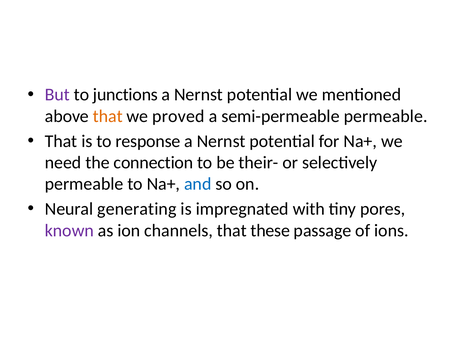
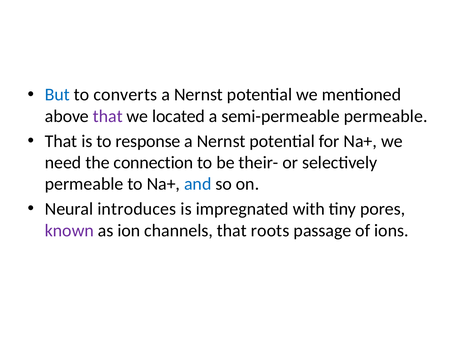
But colour: purple -> blue
junctions: junctions -> converts
that at (108, 116) colour: orange -> purple
proved: proved -> located
generating: generating -> introduces
these: these -> roots
